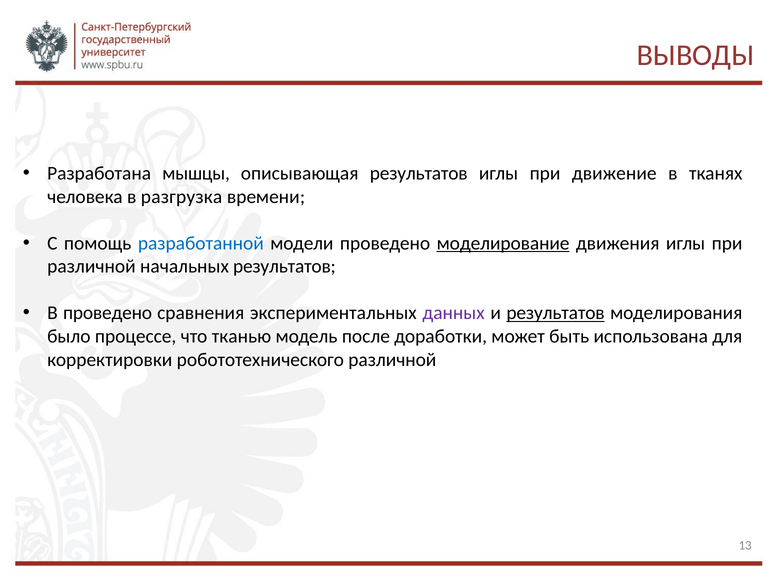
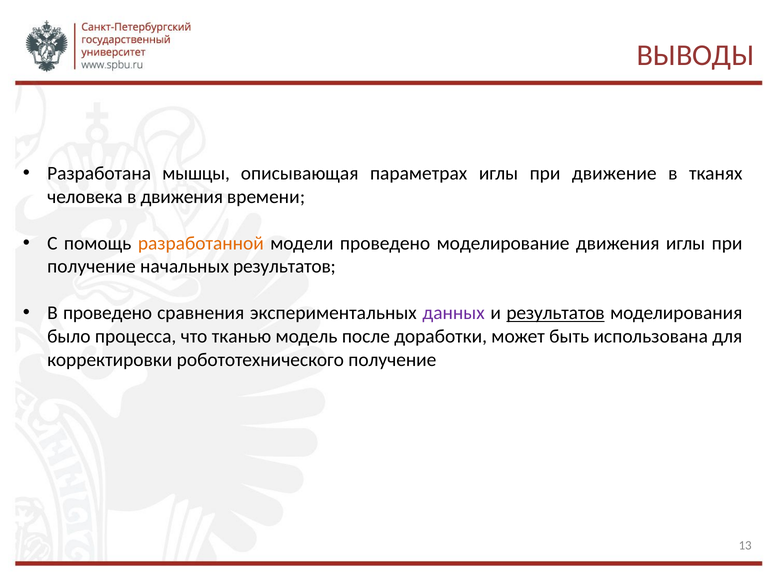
описывающая результатов: результатов -> параметрах
в разгрузка: разгрузка -> движения
разработанной colour: blue -> orange
моделирование underline: present -> none
различной at (91, 267): различной -> получение
процессе: процессе -> процесса
робототехнического различной: различной -> получение
